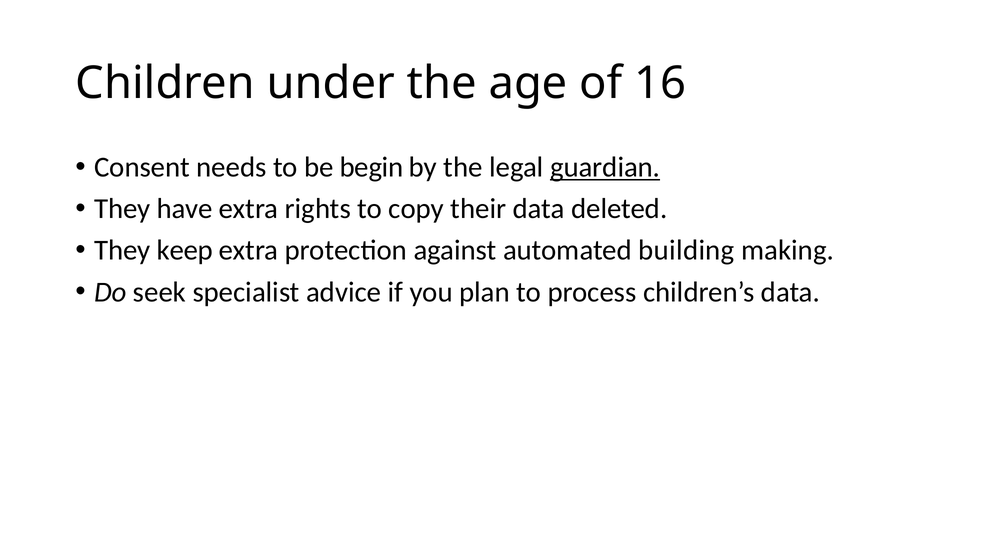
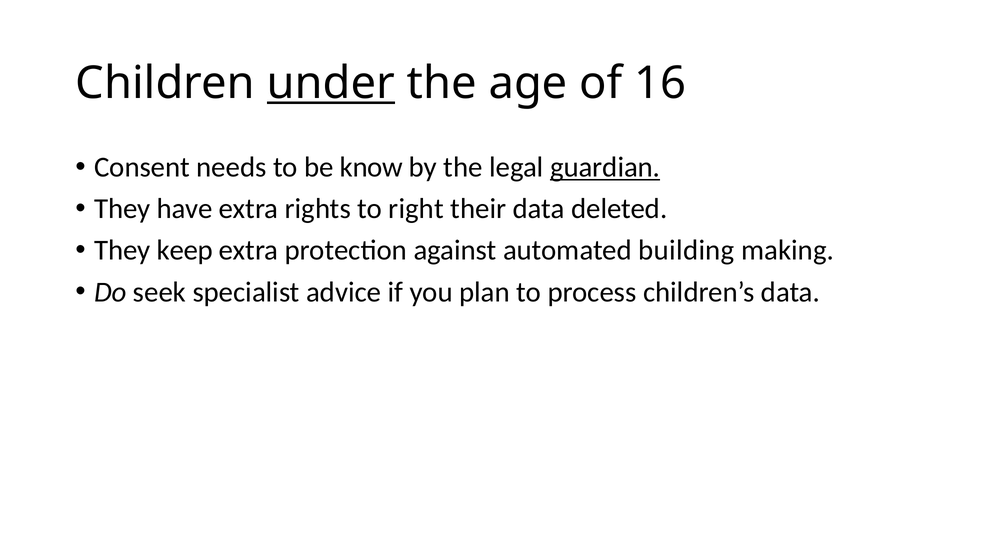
under underline: none -> present
begin: begin -> know
copy: copy -> right
